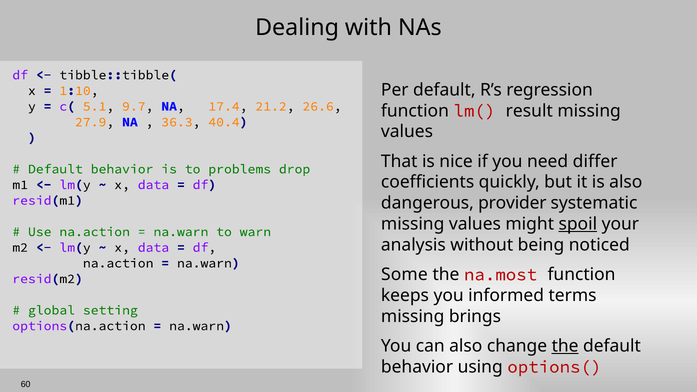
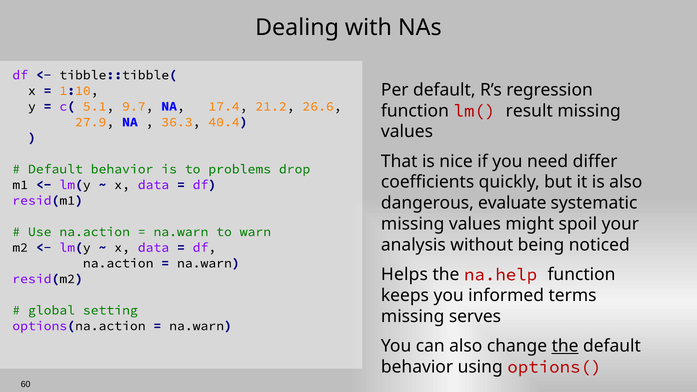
provider: provider -> evaluate
spoil underline: present -> none
Some: Some -> Helps
na.most: na.most -> na.help
brings: brings -> serves
